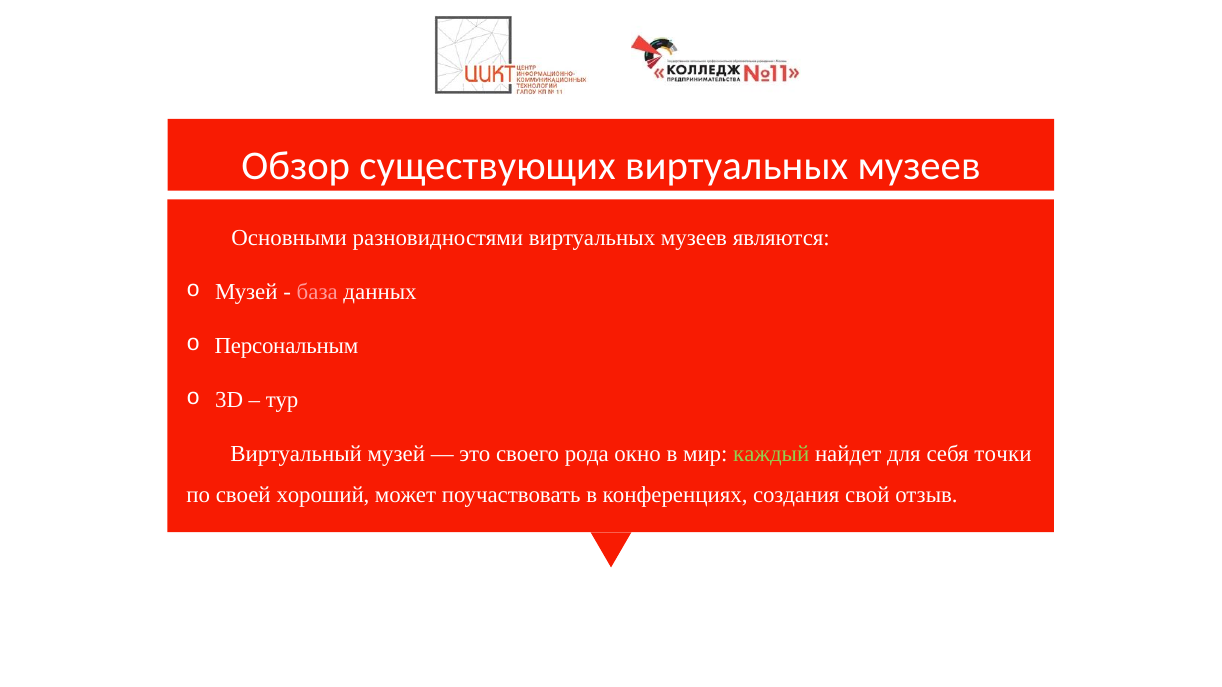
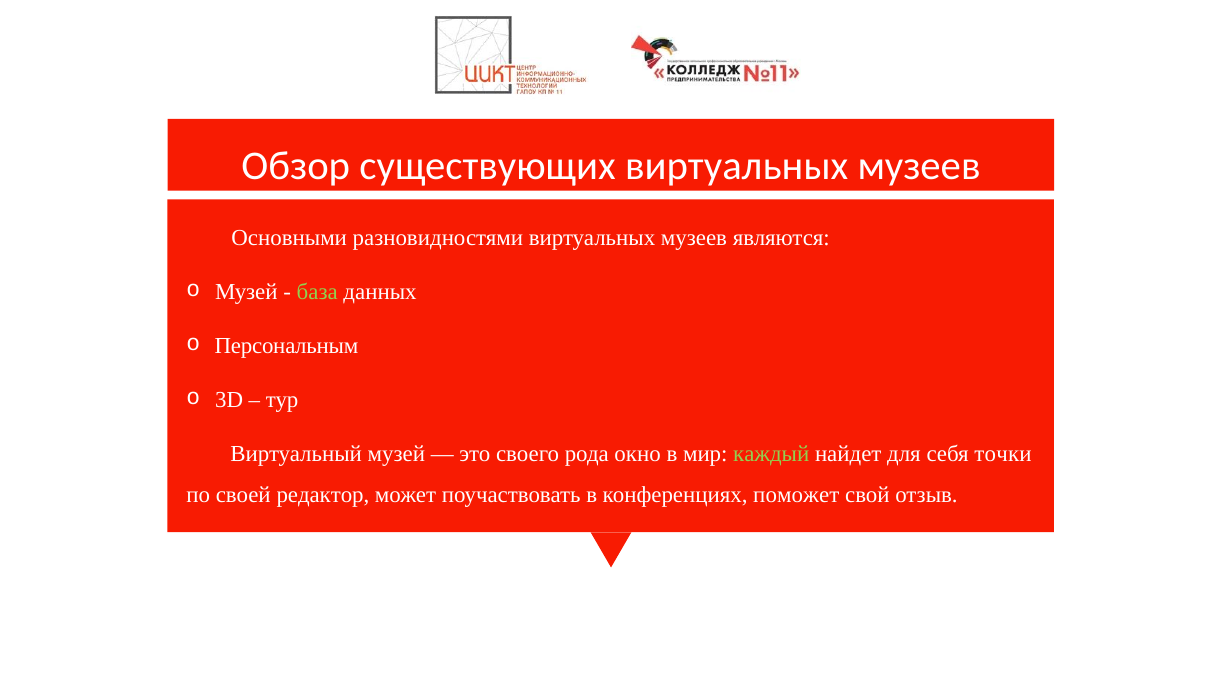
база colour: pink -> light green
хороший: хороший -> редактор
создания: создания -> поможет
